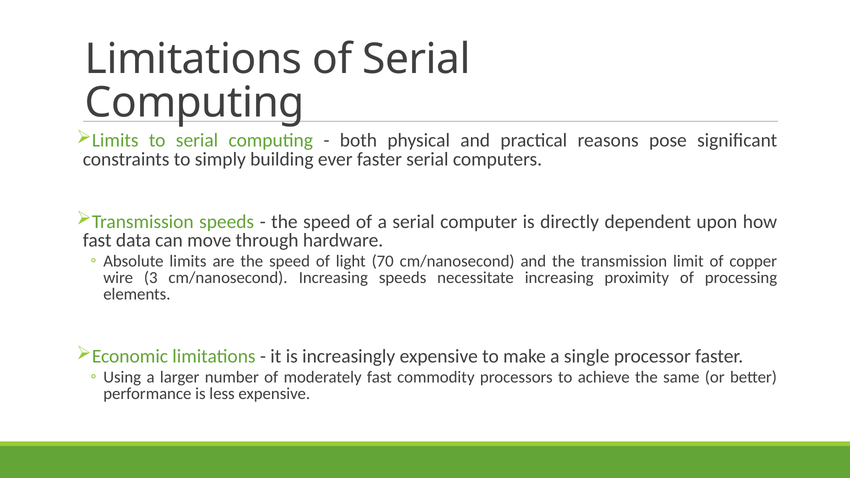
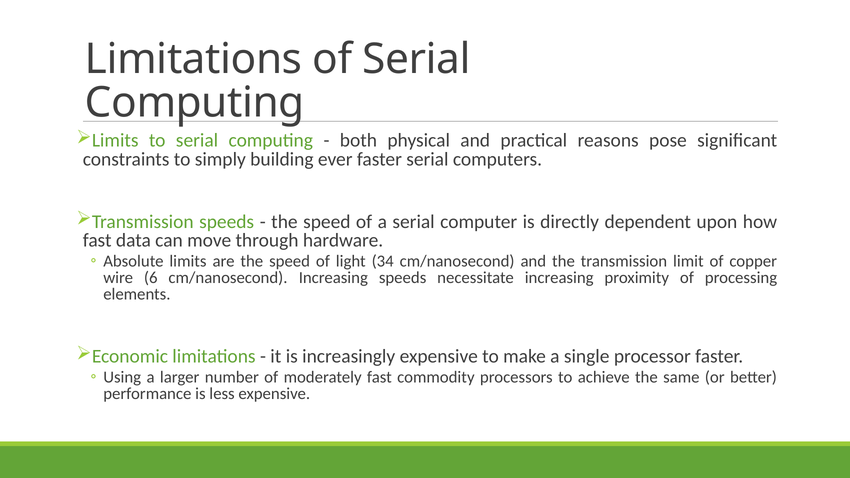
70: 70 -> 34
3: 3 -> 6
